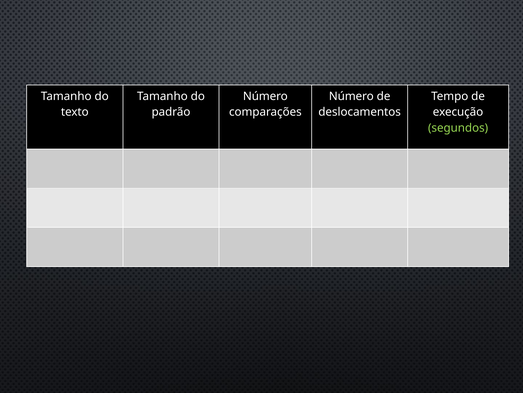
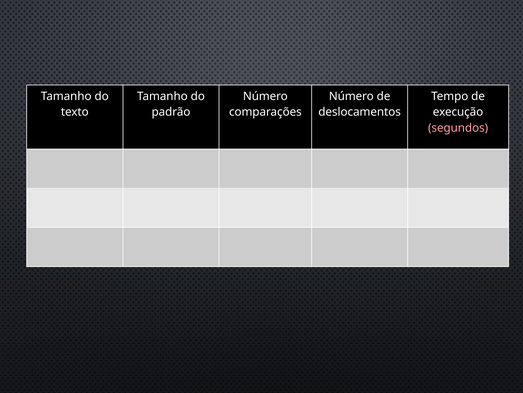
segundos colour: light green -> pink
